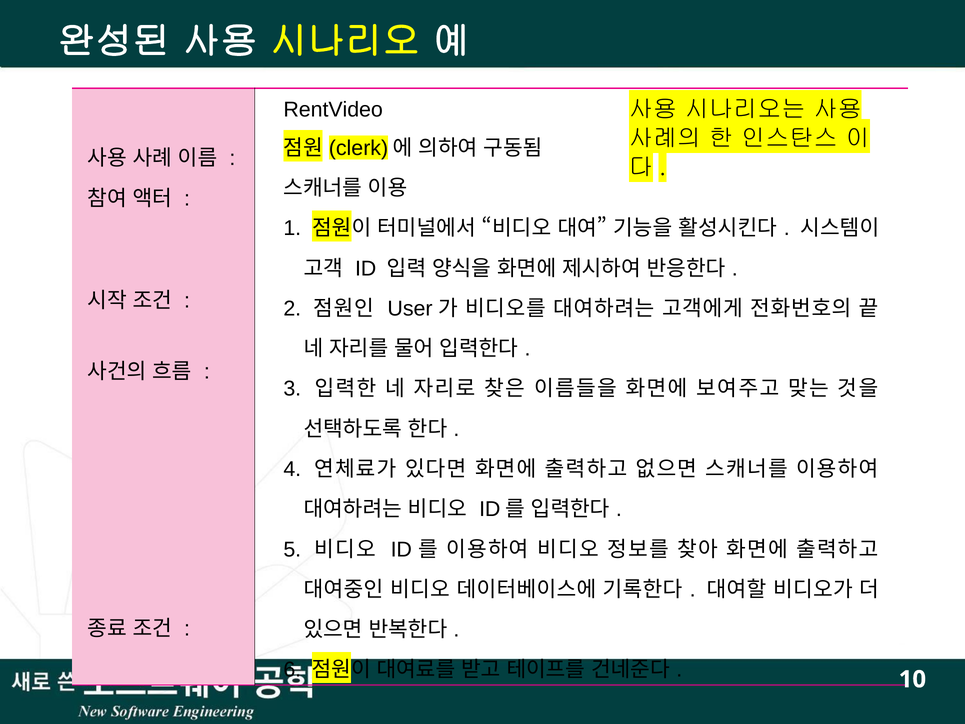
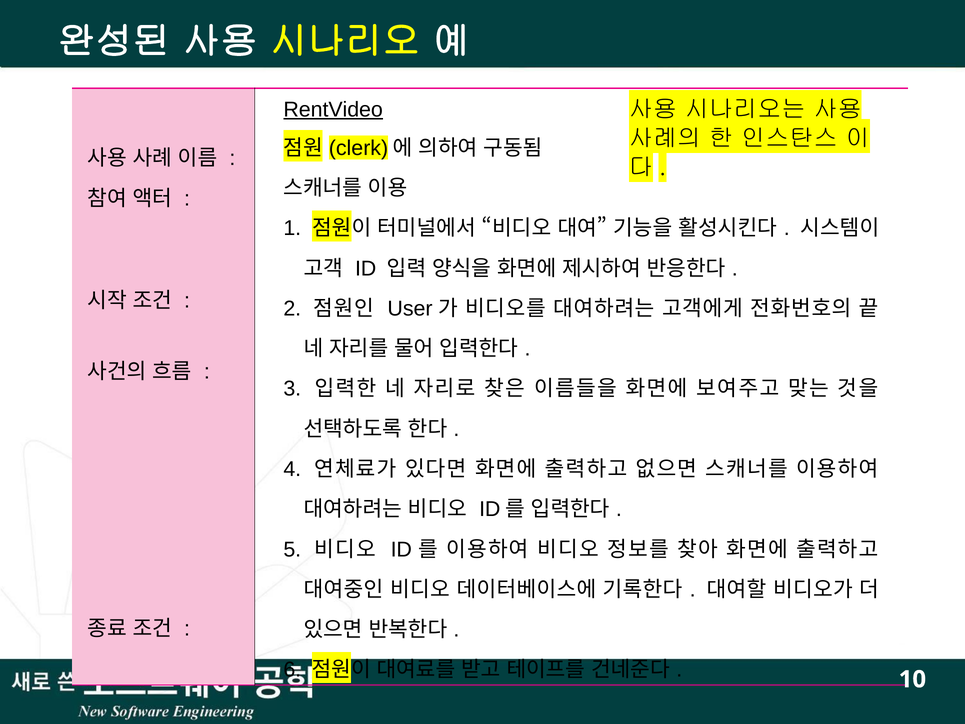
RentVideo underline: none -> present
